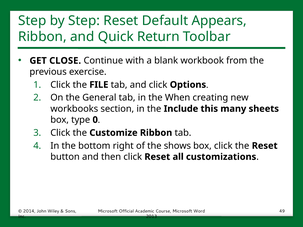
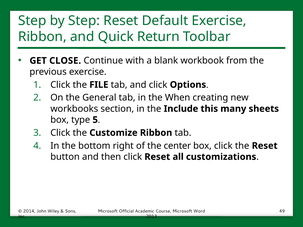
Default Appears: Appears -> Exercise
0: 0 -> 5
shows: shows -> center
